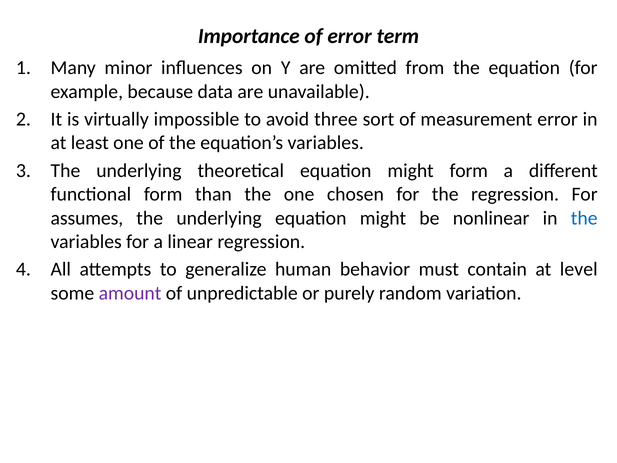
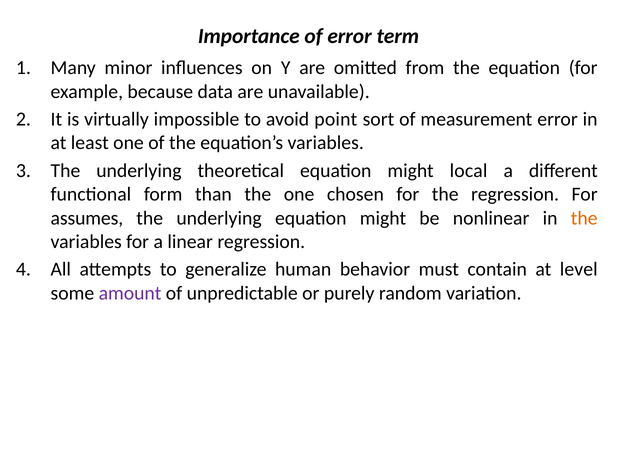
three: three -> point
might form: form -> local
the at (584, 218) colour: blue -> orange
